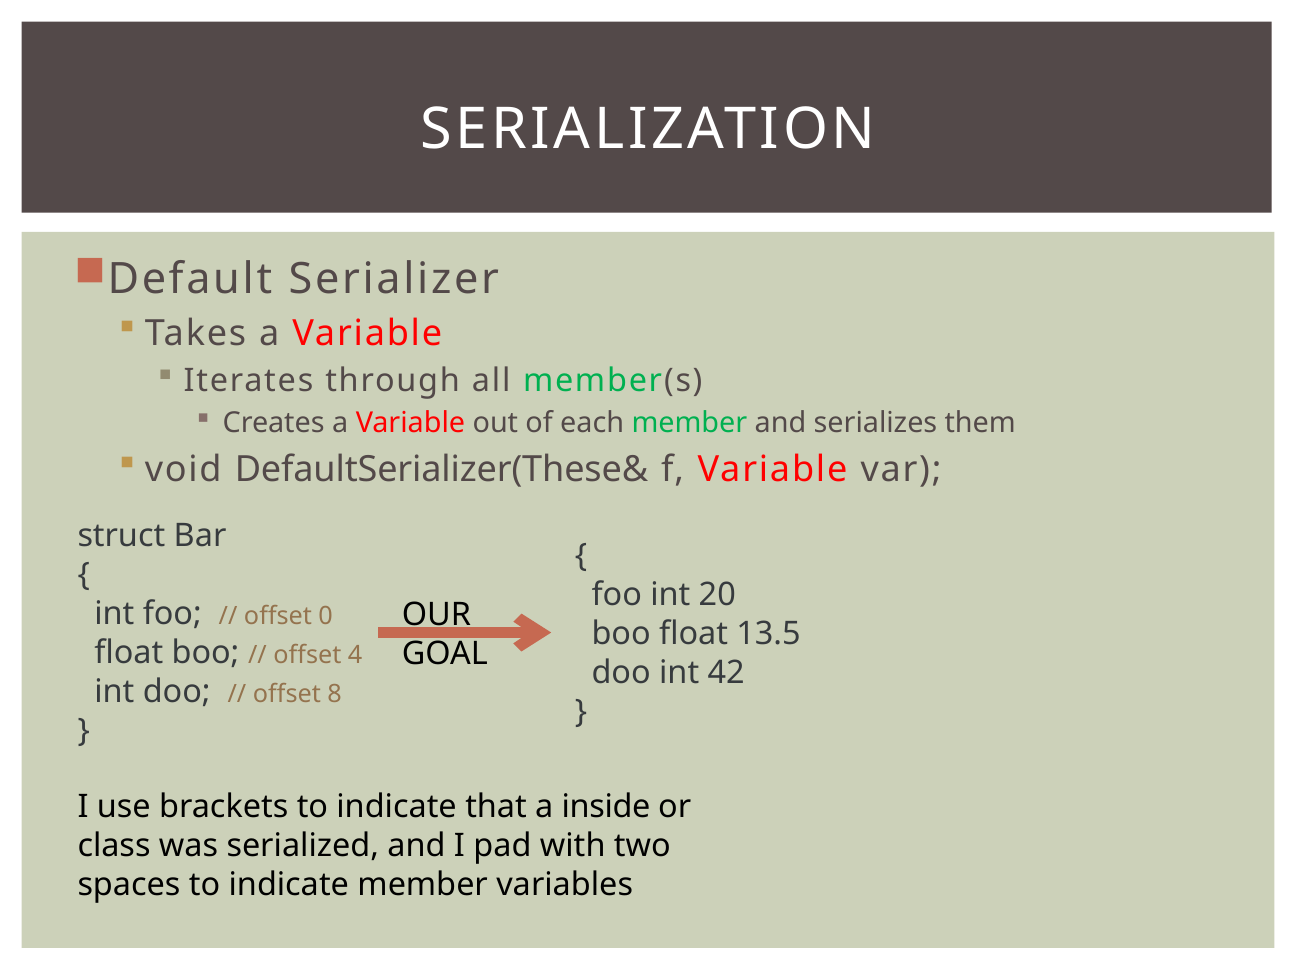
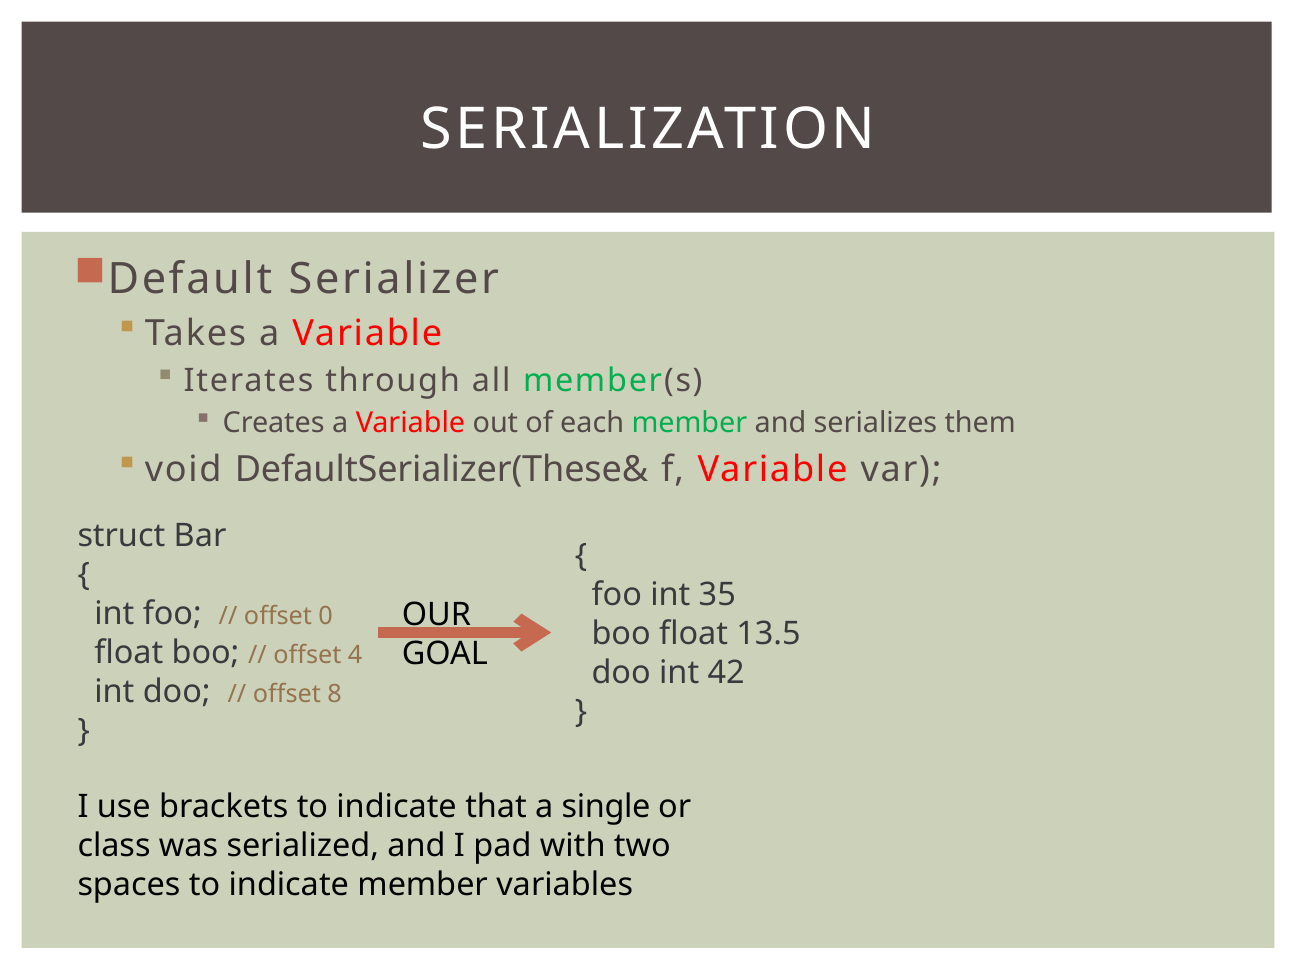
20: 20 -> 35
inside: inside -> single
